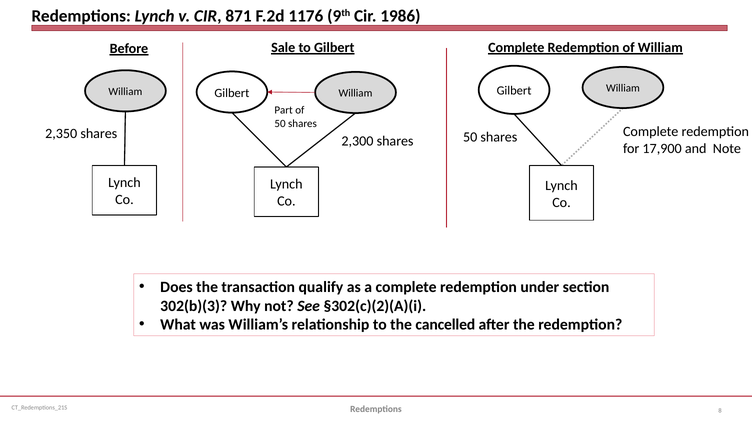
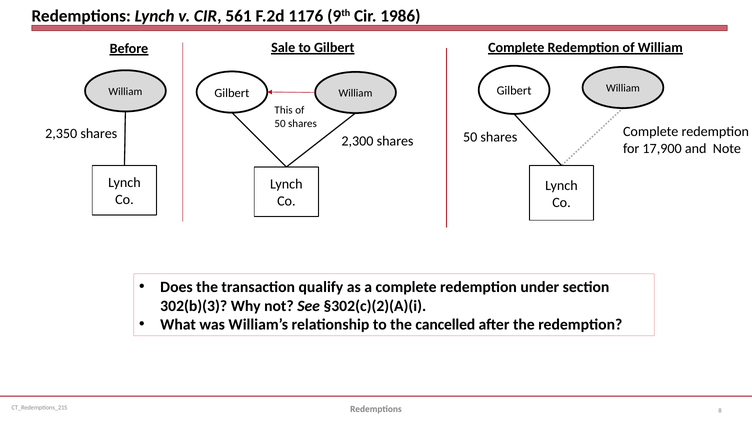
871: 871 -> 561
Part: Part -> This
